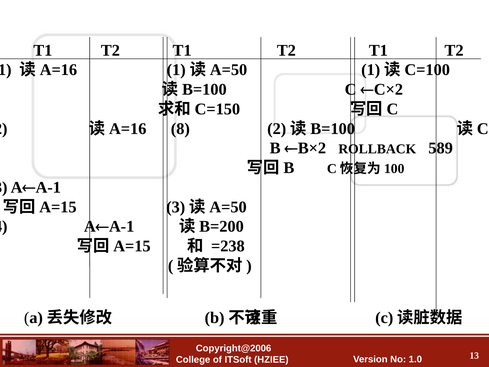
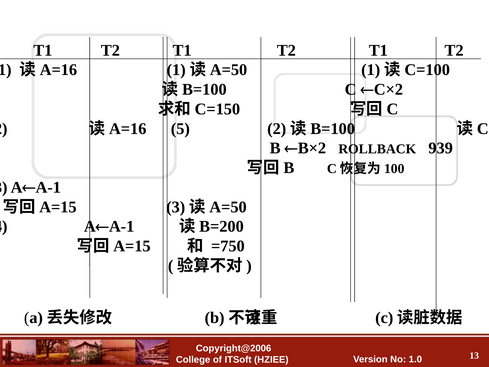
8: 8 -> 5
589: 589 -> 939
=238: =238 -> =750
